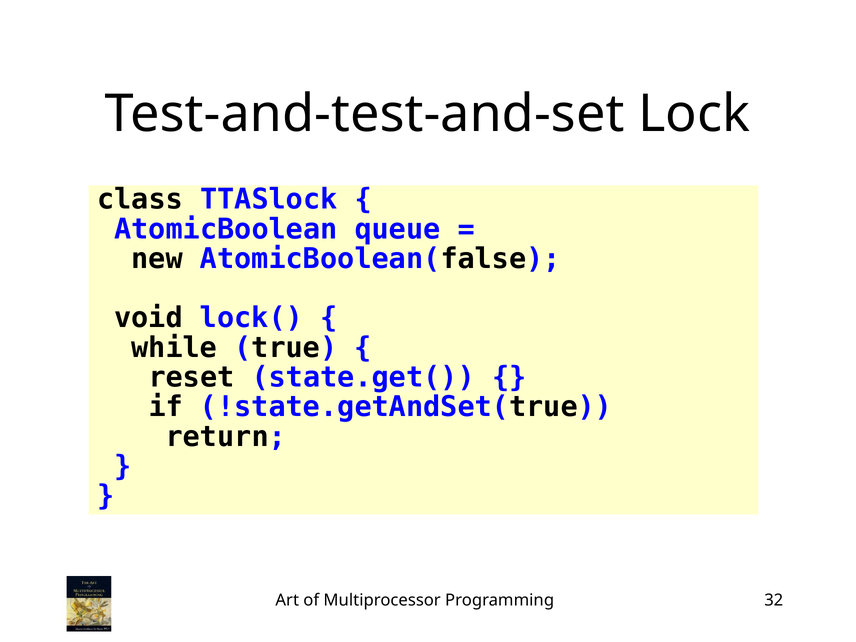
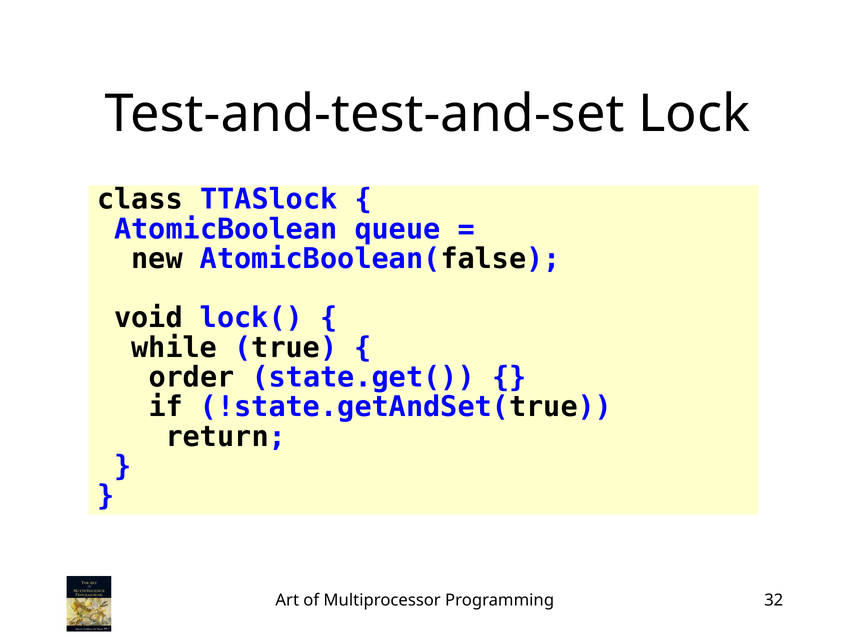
reset: reset -> order
